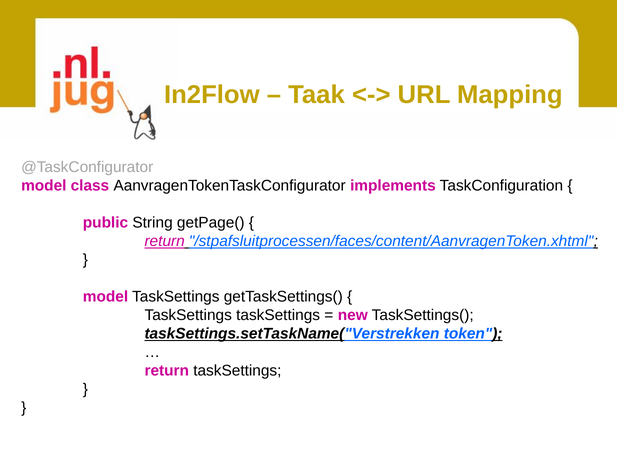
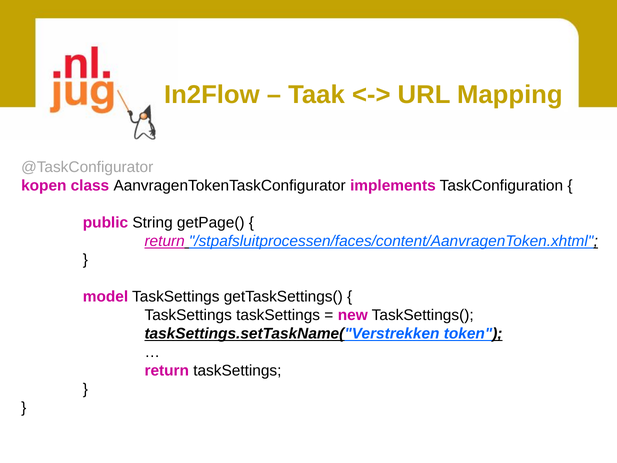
model at (44, 185): model -> kopen
